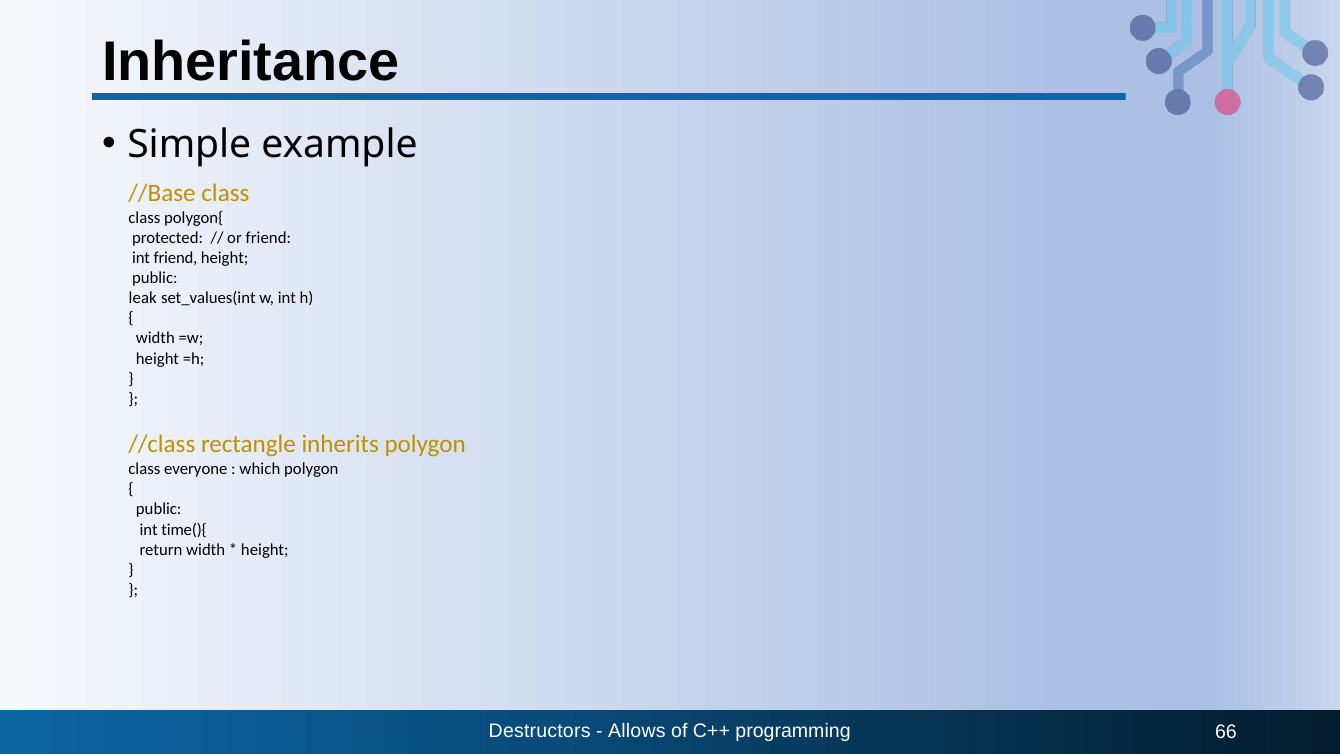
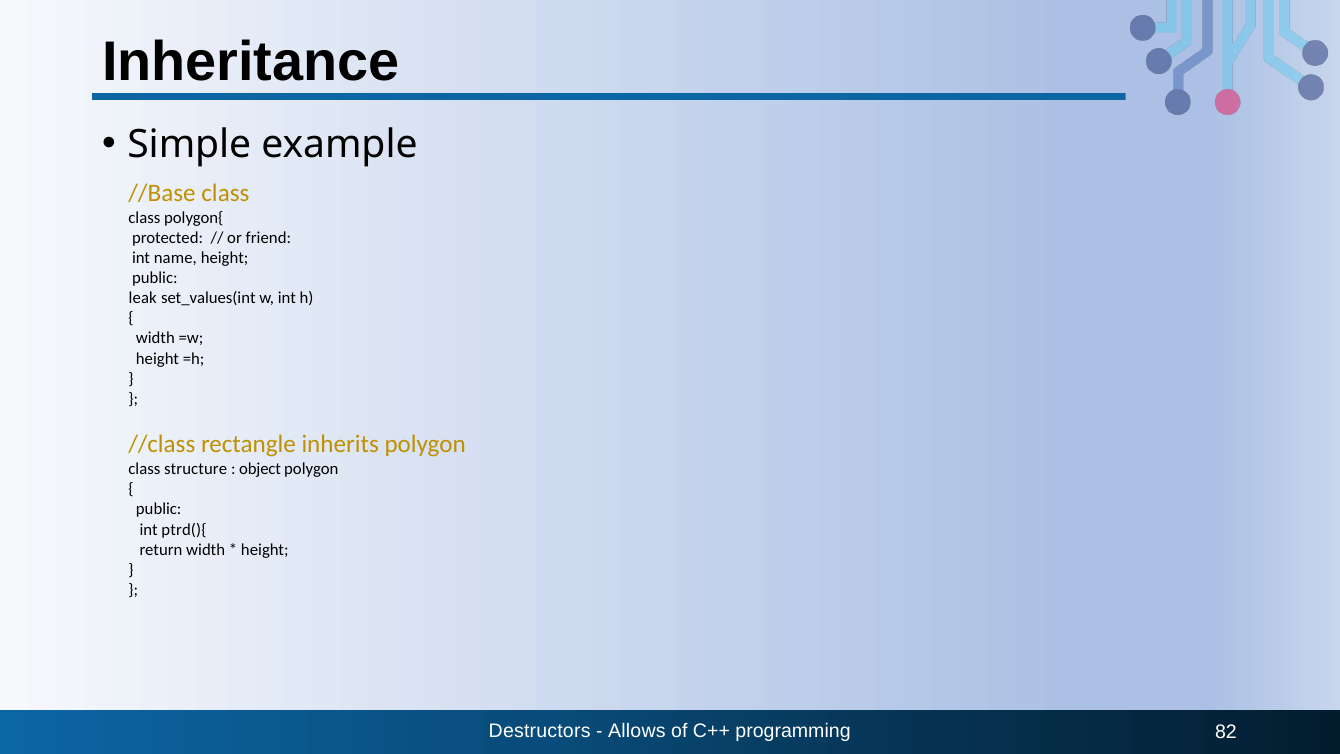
int friend: friend -> name
everyone: everyone -> structure
which: which -> object
time(){: time(){ -> ptrd(){
66: 66 -> 82
